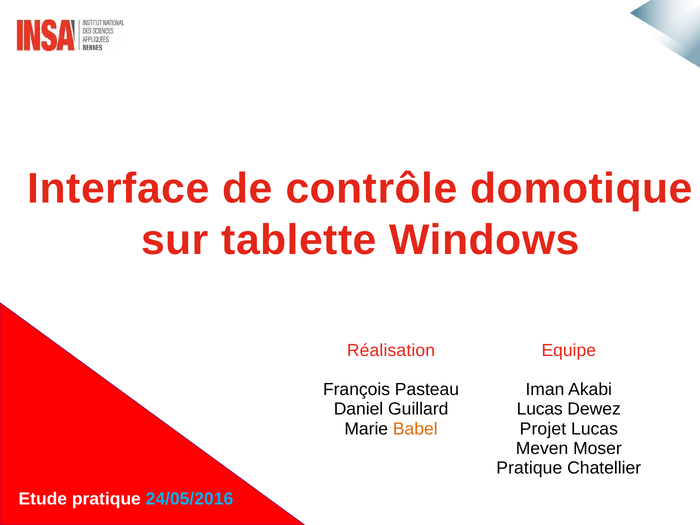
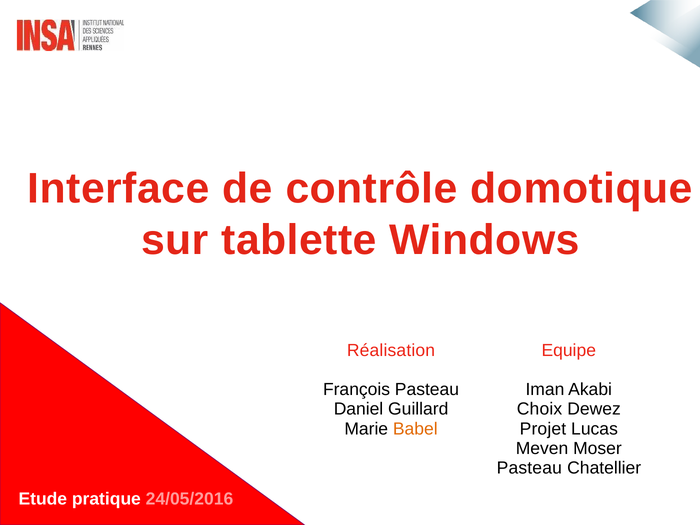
Lucas at (540, 409): Lucas -> Choix
Pratique at (529, 468): Pratique -> Pasteau
24/05/2016 colour: light blue -> pink
